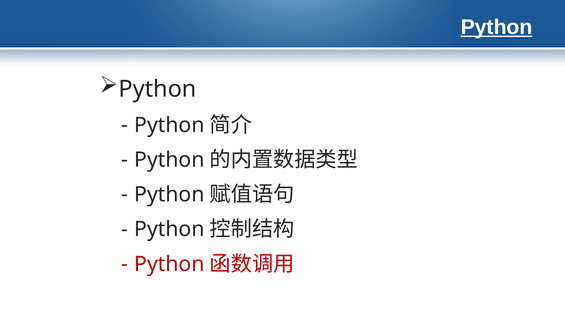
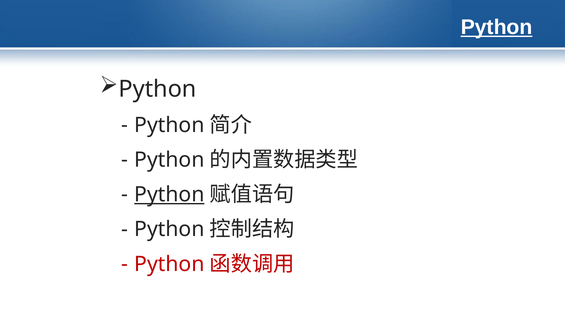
Python at (169, 194) underline: none -> present
